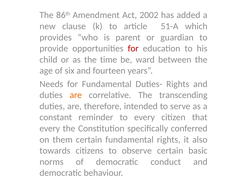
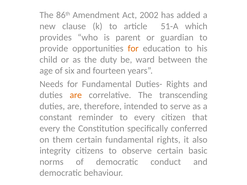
for at (133, 49) colour: red -> orange
time: time -> duty
towards: towards -> integrity
